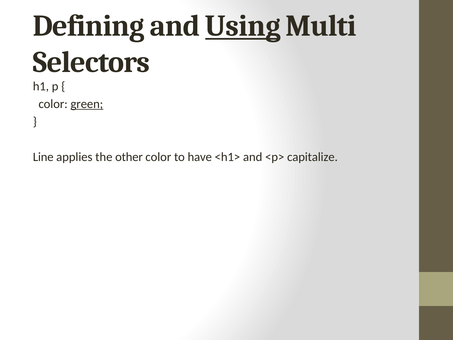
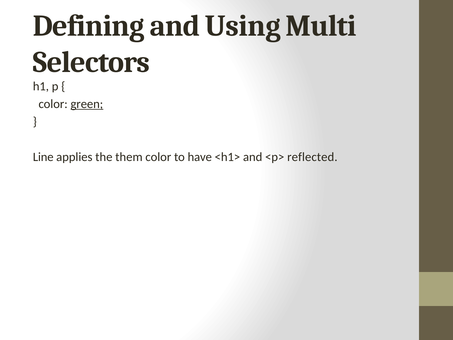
Using underline: present -> none
other: other -> them
capitalize: capitalize -> reflected
